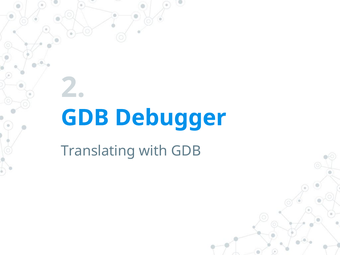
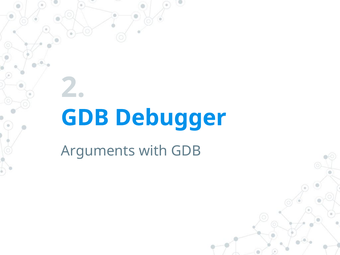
Translating: Translating -> Arguments
